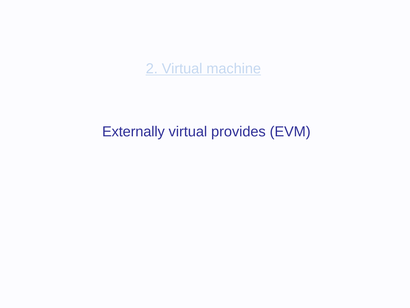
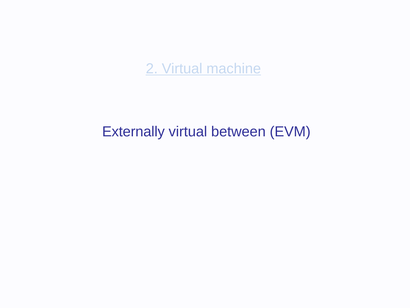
provides: provides -> between
